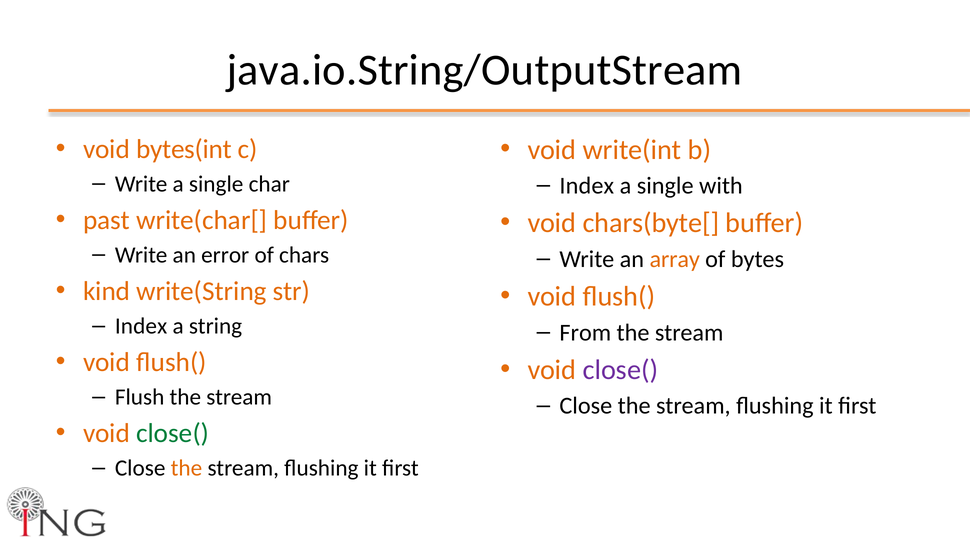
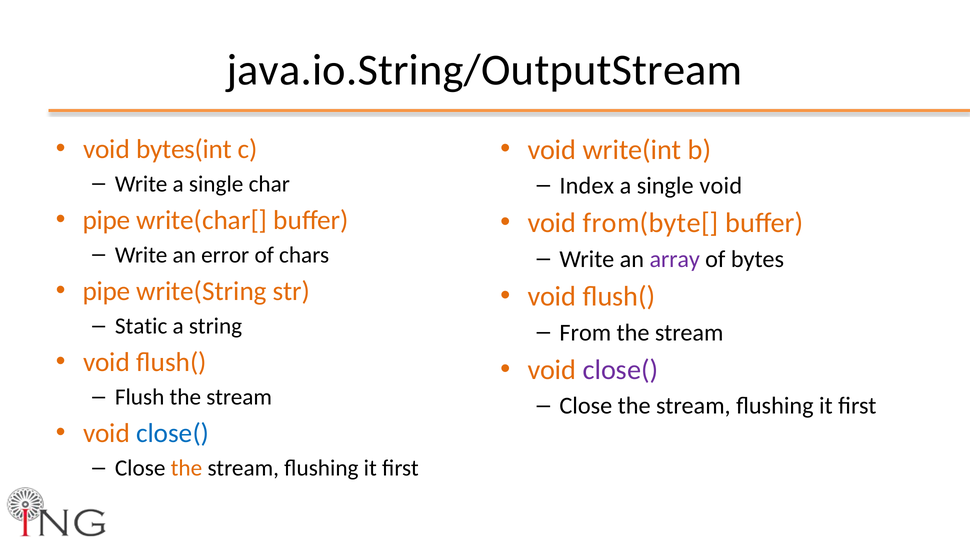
single with: with -> void
past at (107, 220): past -> pipe
chars(byte[: chars(byte[ -> from(byte[
array colour: orange -> purple
kind at (107, 292): kind -> pipe
Index at (141, 326): Index -> Static
close( at (173, 434) colour: green -> blue
